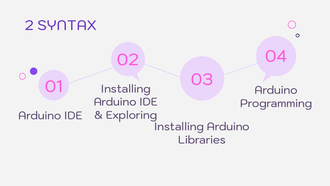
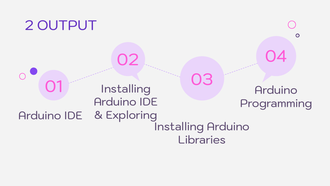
SYNTAX: SYNTAX -> OUTPUT
